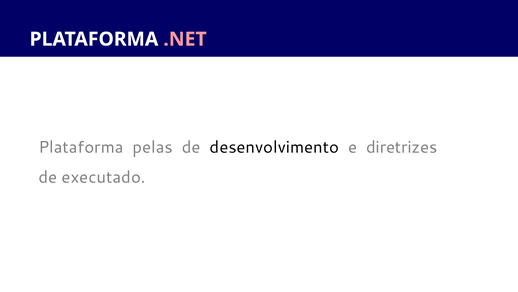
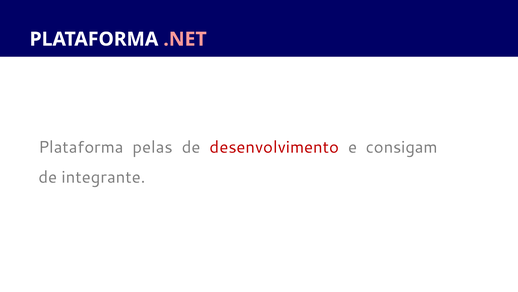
desenvolvimento colour: black -> red
diretrizes: diretrizes -> consigam
executado: executado -> integrante
